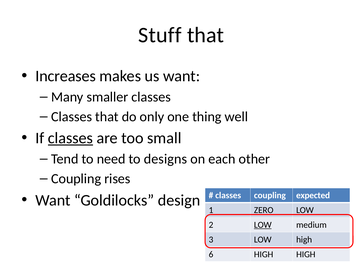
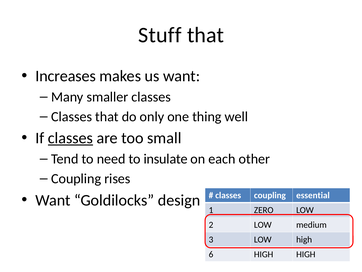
designs: designs -> insulate
expected: expected -> essential
LOW at (263, 224) underline: present -> none
